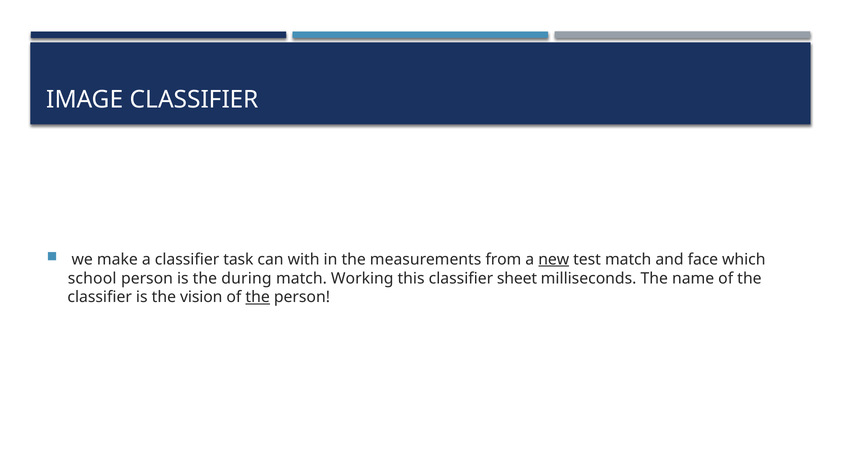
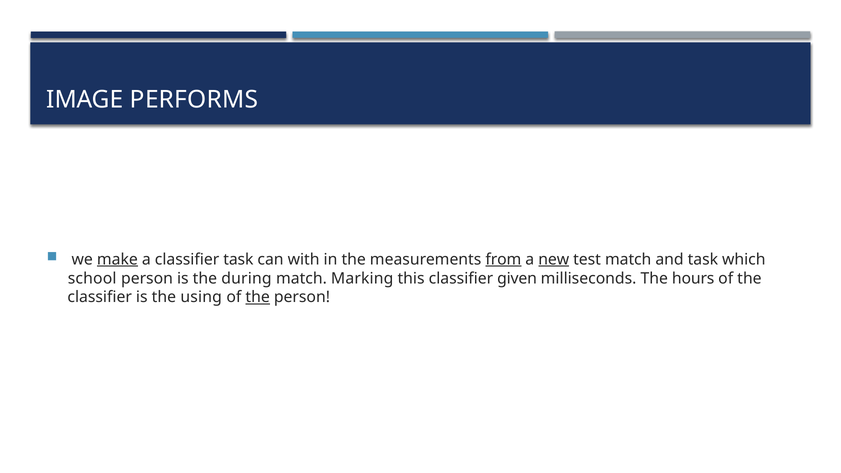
IMAGE CLASSIFIER: CLASSIFIER -> PERFORMS
make underline: none -> present
from underline: none -> present
and face: face -> task
Working: Working -> Marking
sheet: sheet -> given
name: name -> hours
vision: vision -> using
